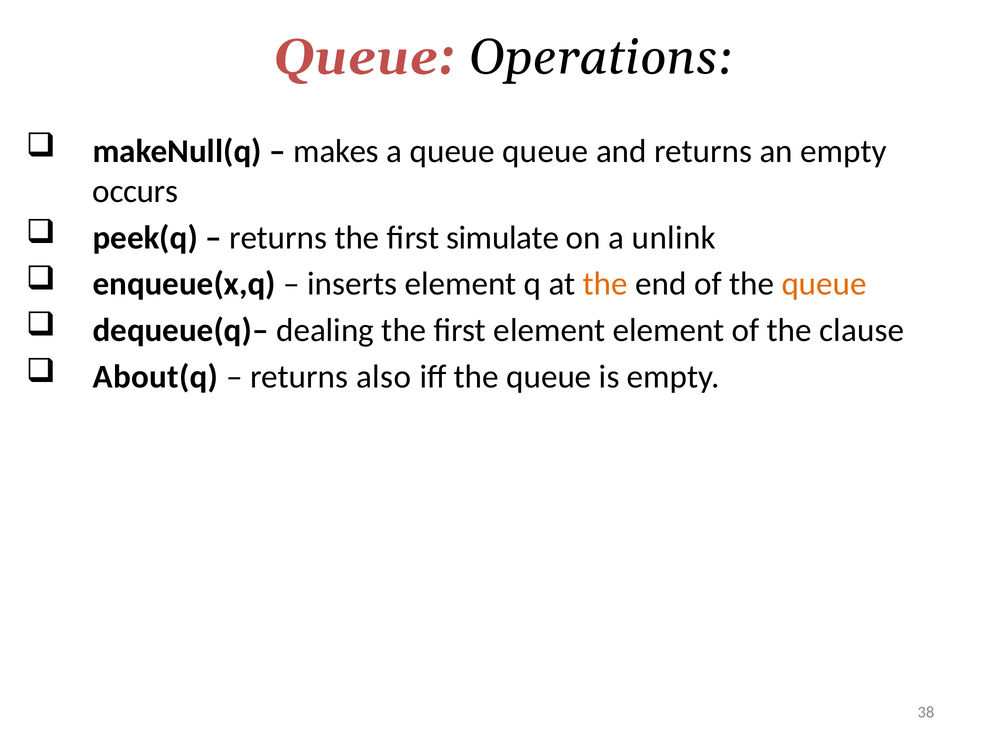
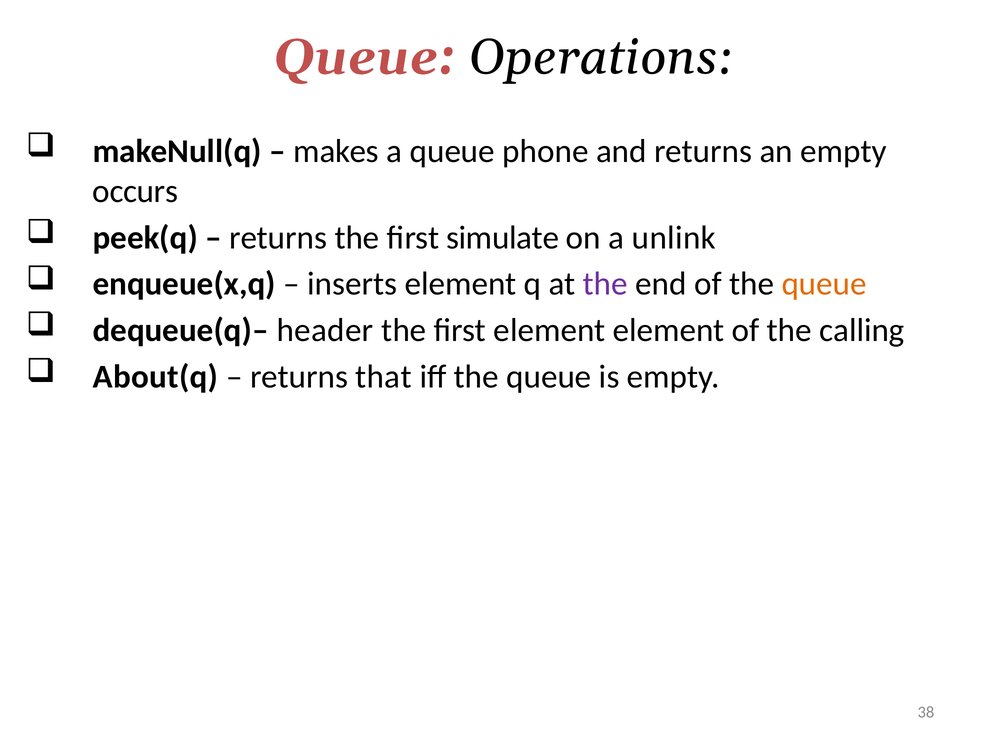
queue queue: queue -> phone
the at (605, 284) colour: orange -> purple
dealing: dealing -> header
clause: clause -> calling
also: also -> that
